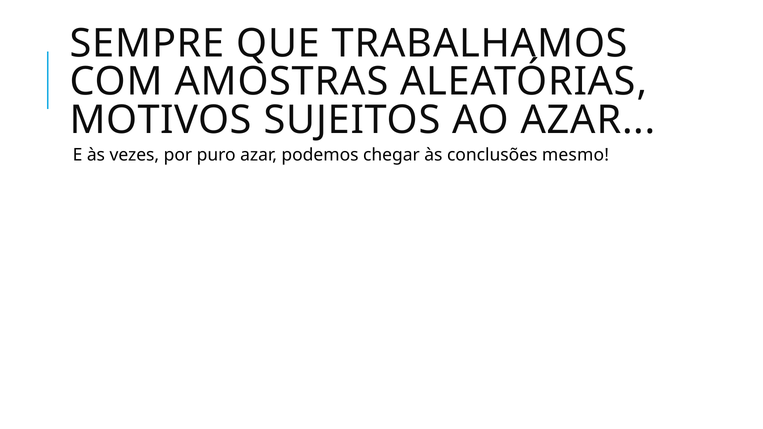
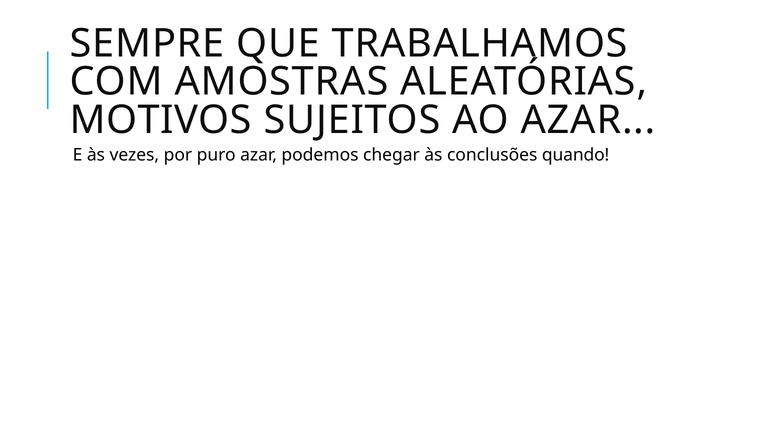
mesmo: mesmo -> quando
